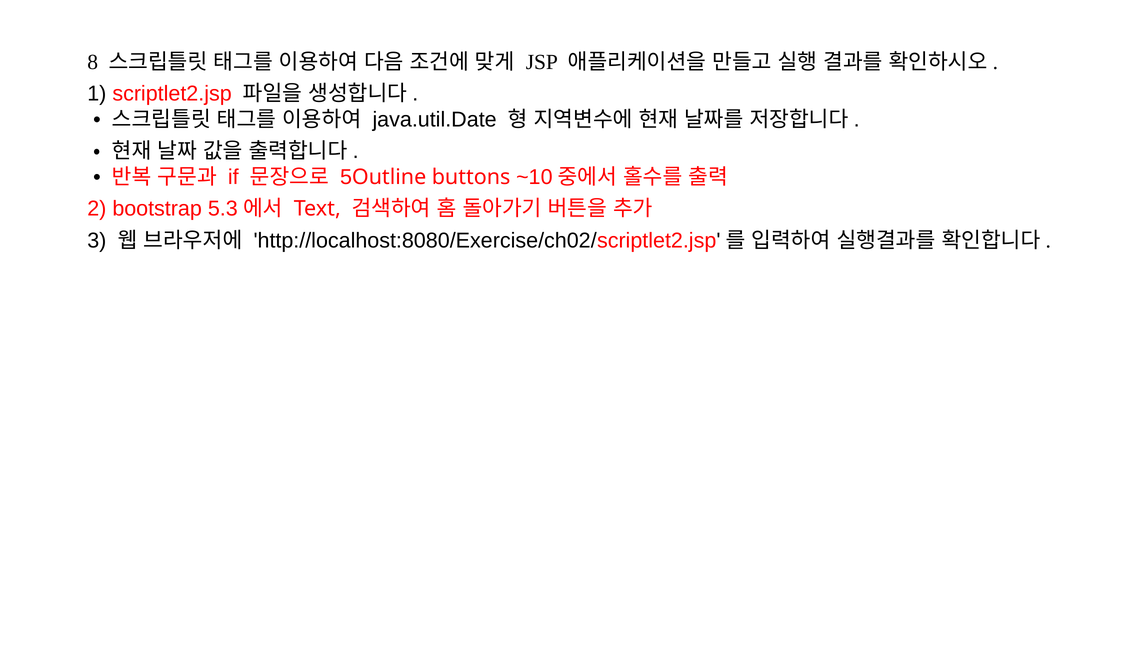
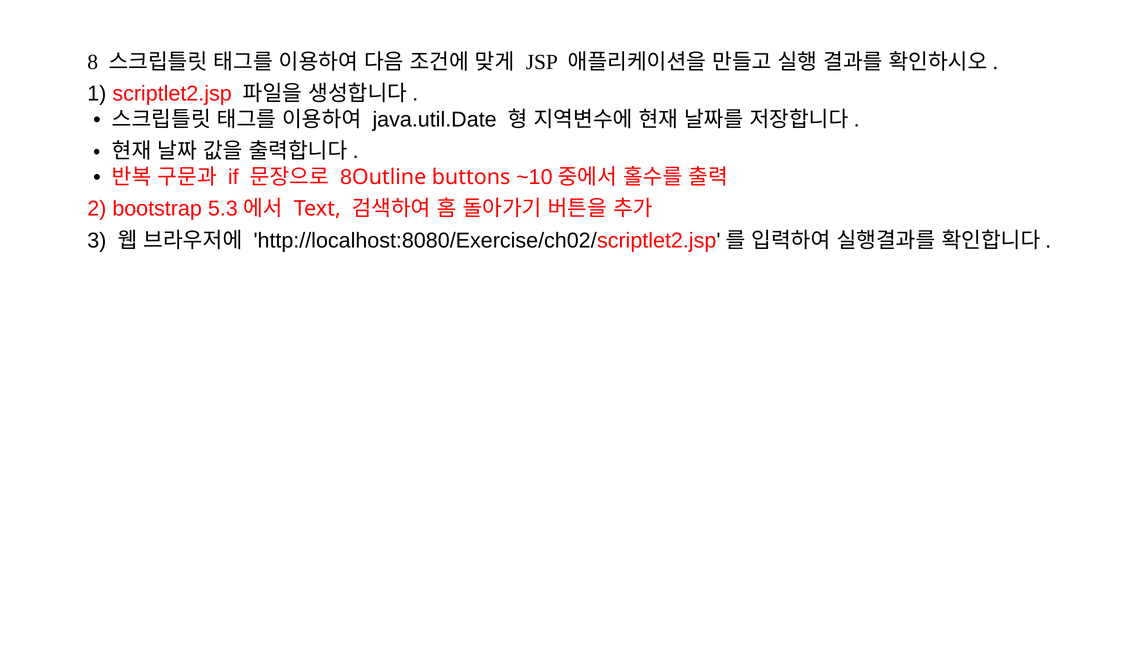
5 at (346, 177): 5 -> 8
